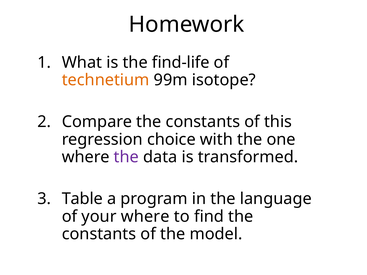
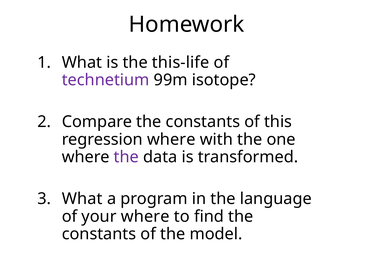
find-life: find-life -> this-life
technetium colour: orange -> purple
regression choice: choice -> where
Table at (82, 199): Table -> What
